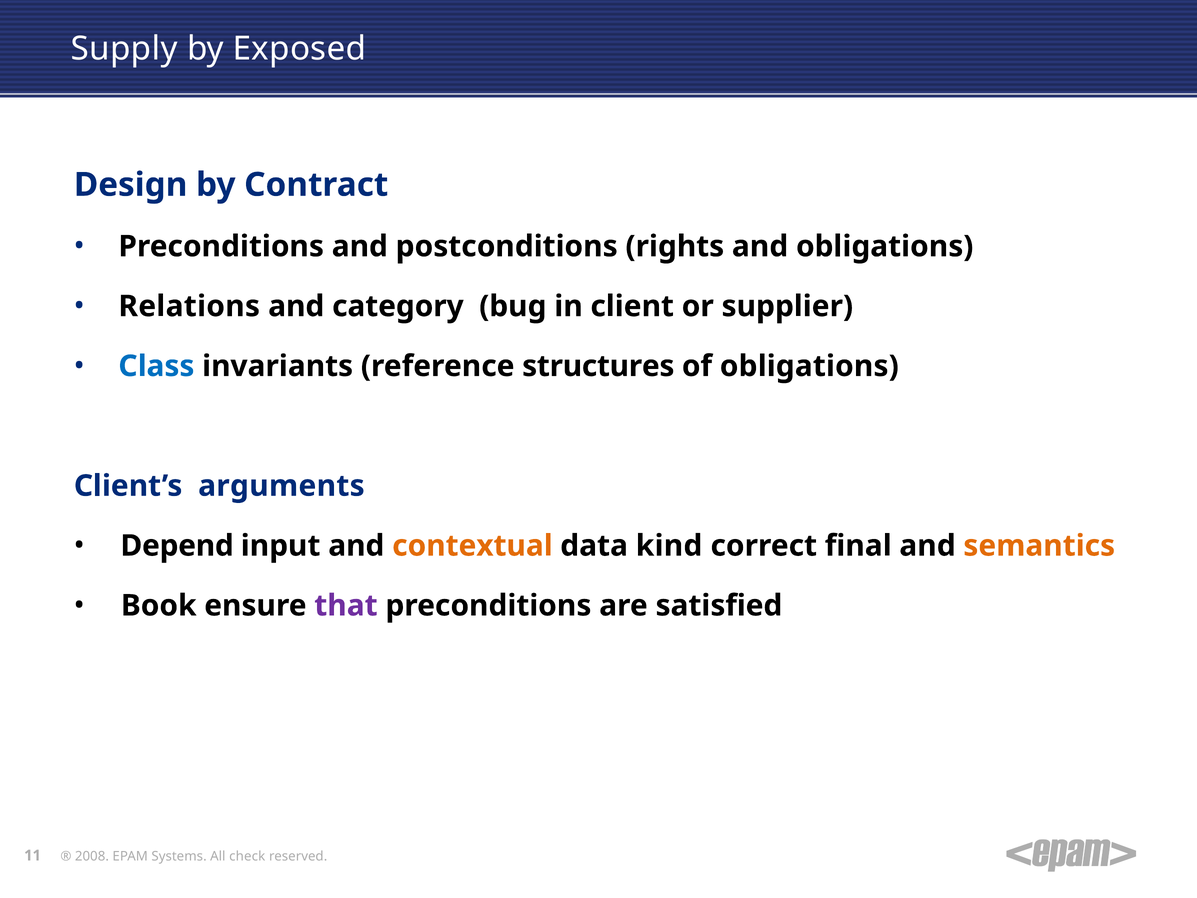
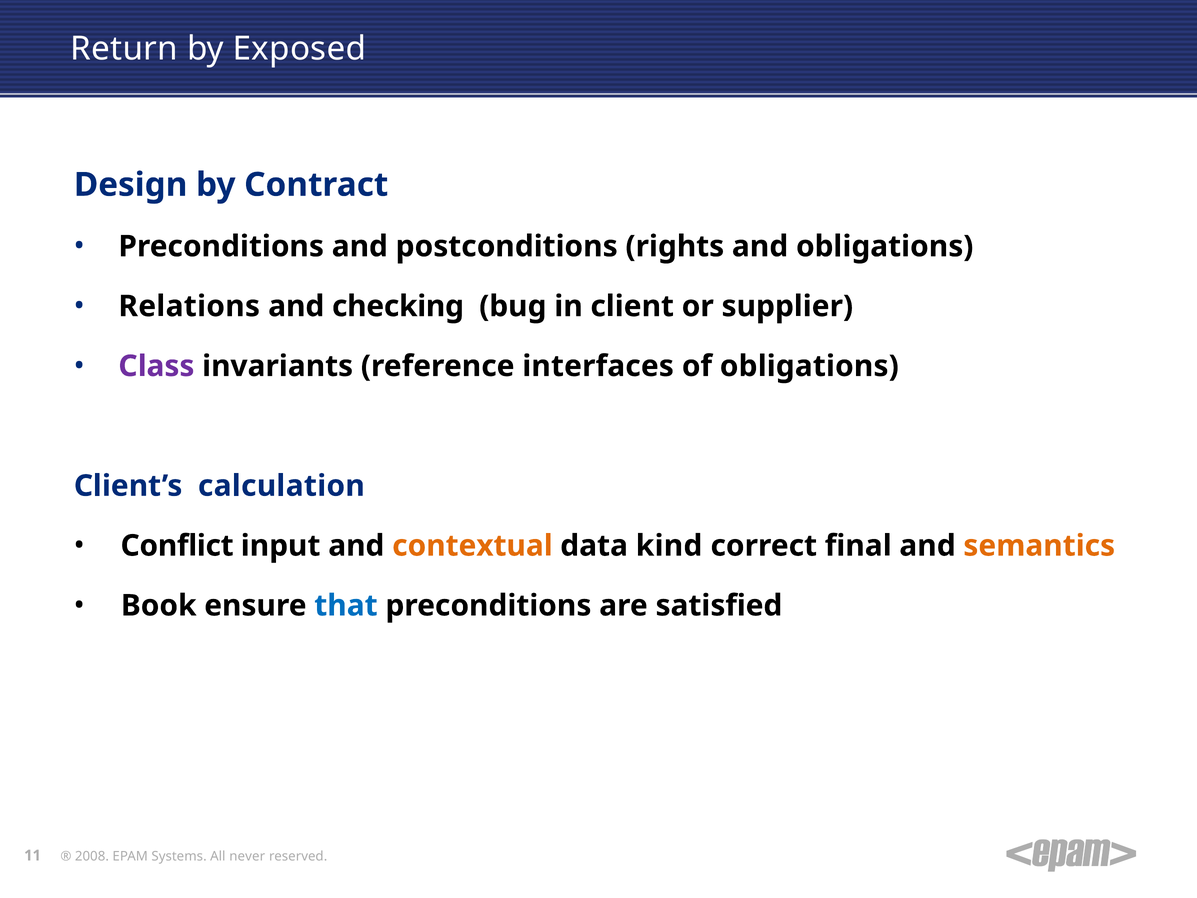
Supply: Supply -> Return
category: category -> checking
Class colour: blue -> purple
structures: structures -> interfaces
arguments: arguments -> calculation
Depend: Depend -> Conflict
that colour: purple -> blue
check: check -> never
